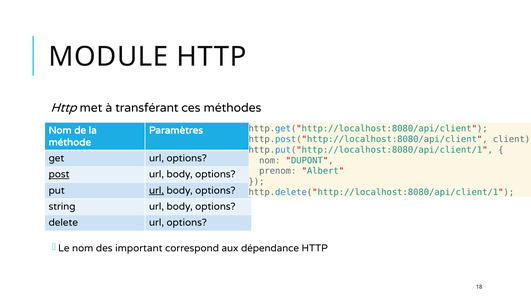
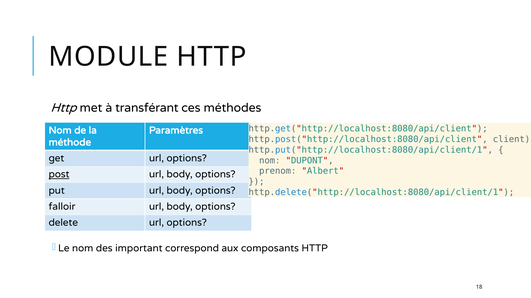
url at (156, 191) underline: present -> none
string: string -> falloir
dépendance: dépendance -> composants
